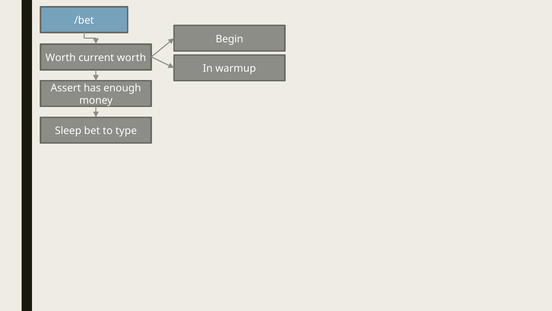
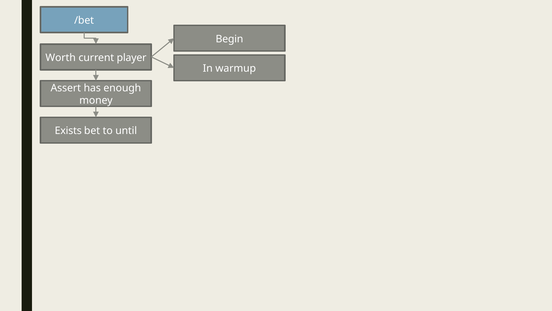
current worth: worth -> player
Sleep: Sleep -> Exists
type: type -> until
